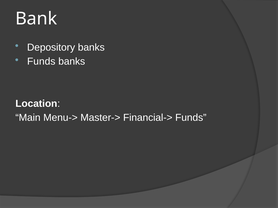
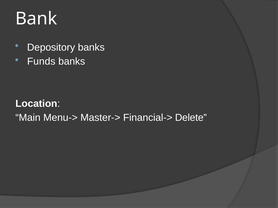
Financial-> Funds: Funds -> Delete
